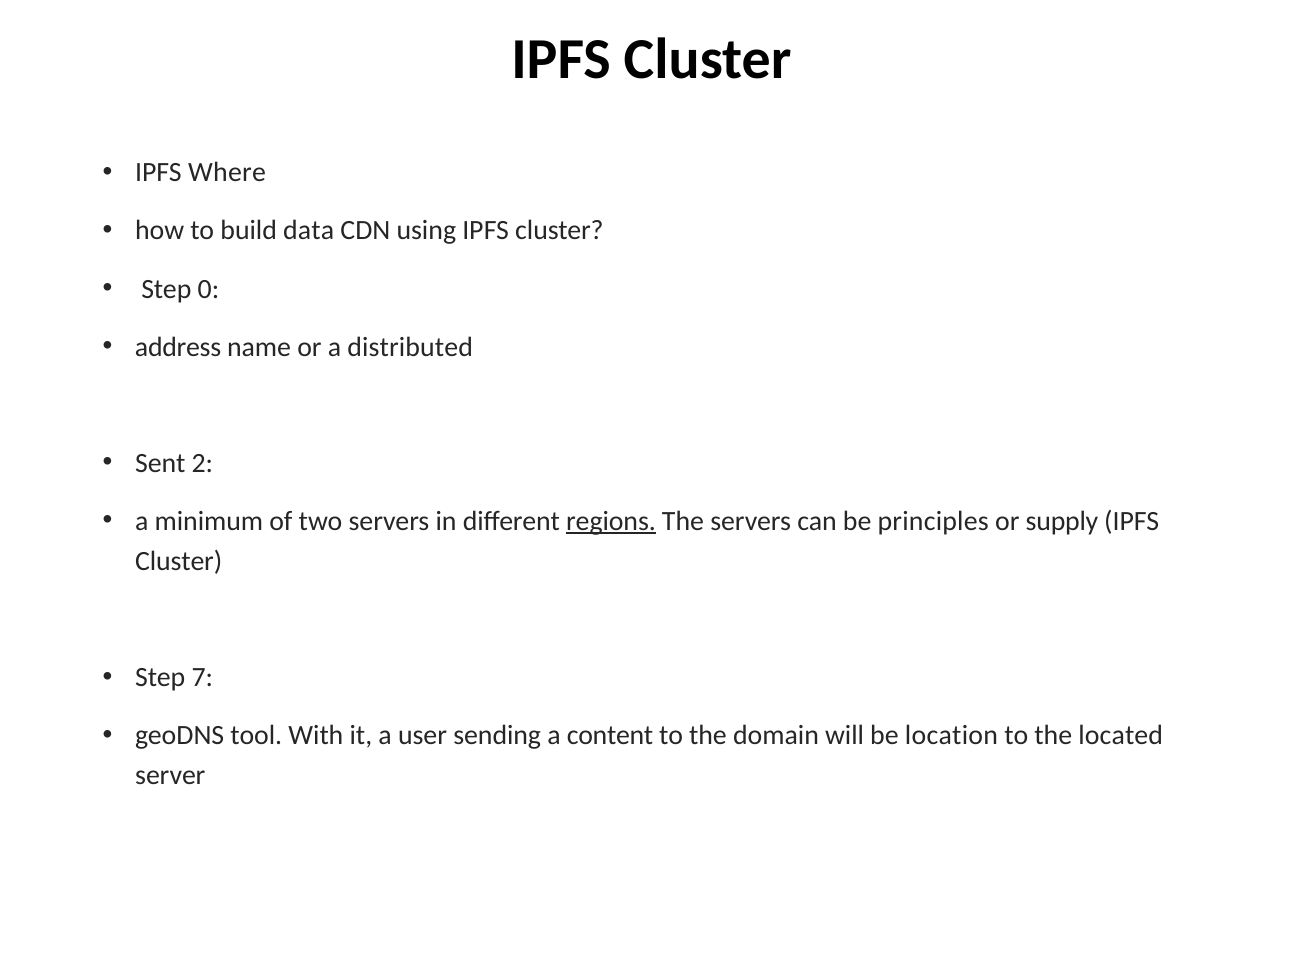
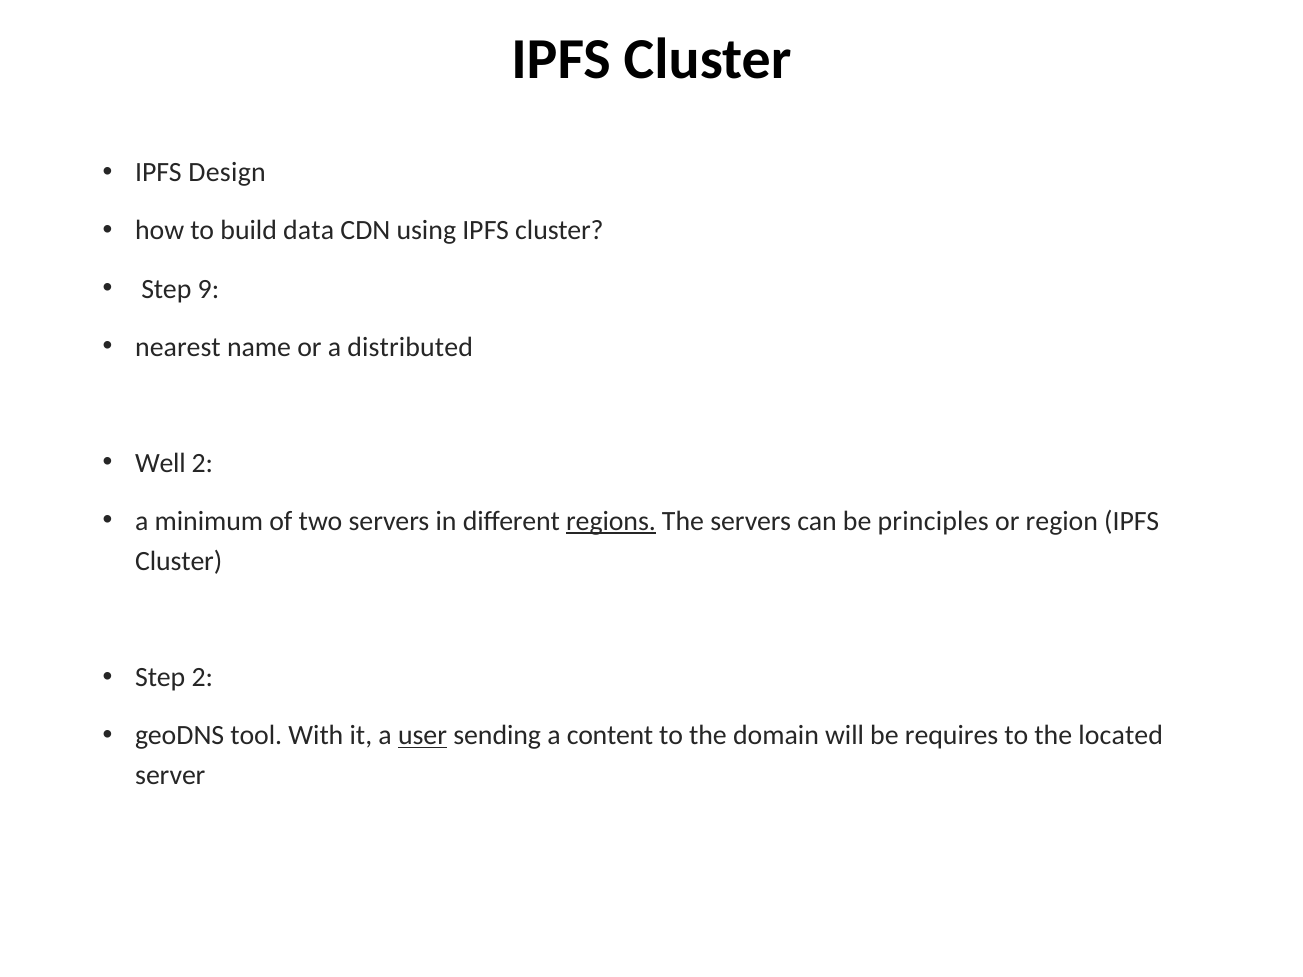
Where: Where -> Design
0: 0 -> 9
address: address -> nearest
Sent: Sent -> Well
supply: supply -> region
Step 7: 7 -> 2
user underline: none -> present
location: location -> requires
